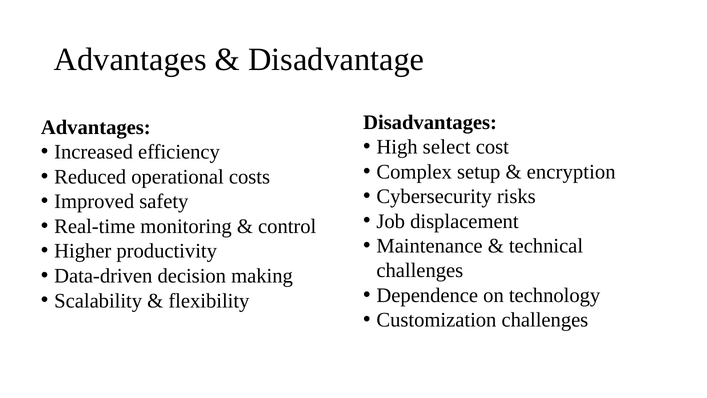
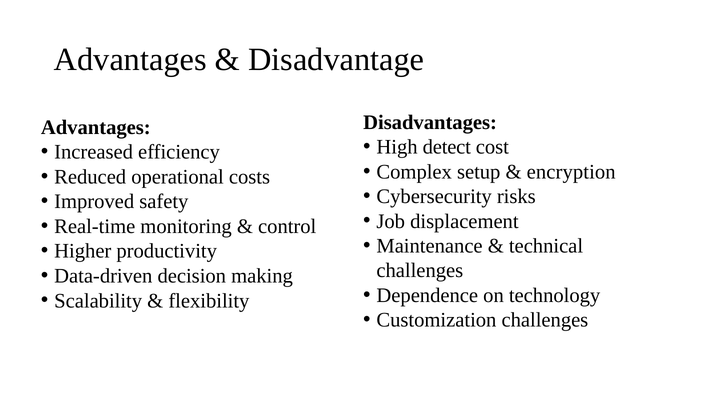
select: select -> detect
